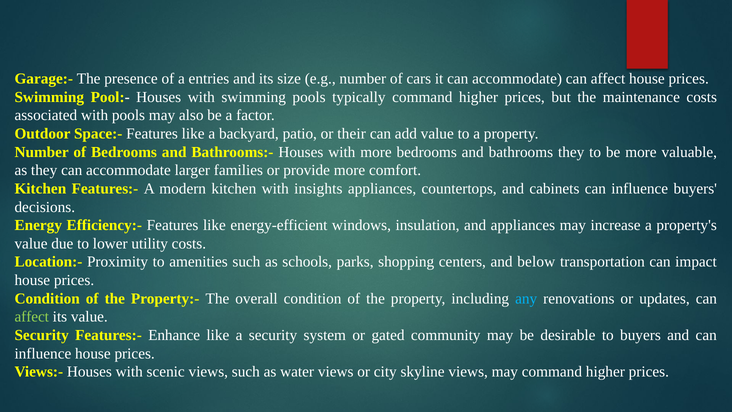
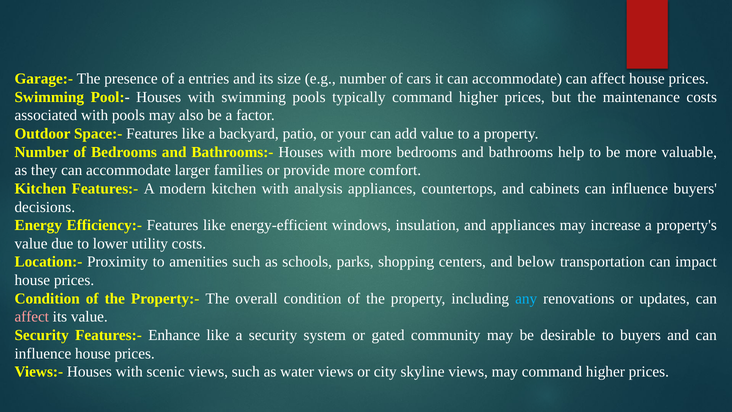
their: their -> your
bathrooms they: they -> help
insights: insights -> analysis
affect at (32, 317) colour: light green -> pink
